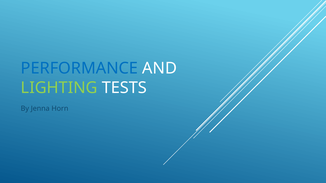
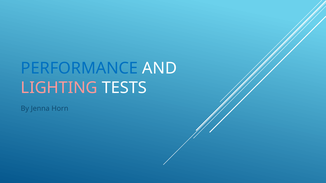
LIGHTING colour: light green -> pink
